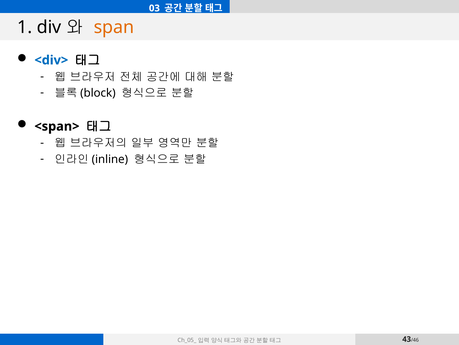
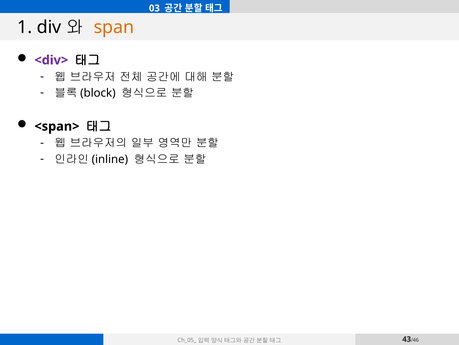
<div> colour: blue -> purple
